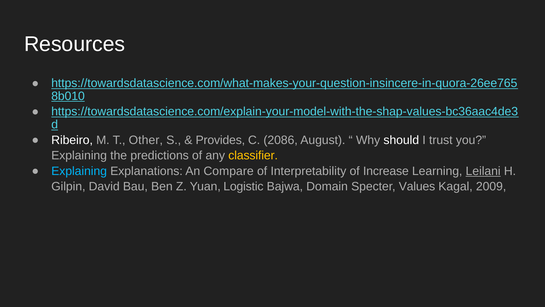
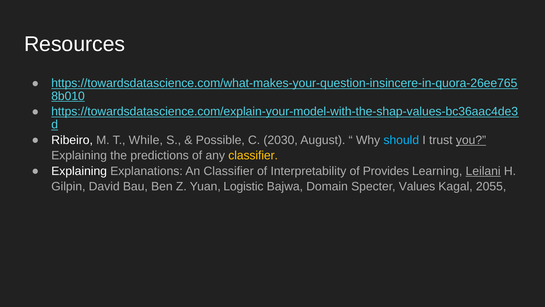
Other: Other -> While
Provides: Provides -> Possible
2086: 2086 -> 2030
should colour: white -> light blue
you underline: none -> present
Explaining at (79, 171) colour: light blue -> white
An Compare: Compare -> Classifier
Increase: Increase -> Provides
2009: 2009 -> 2055
